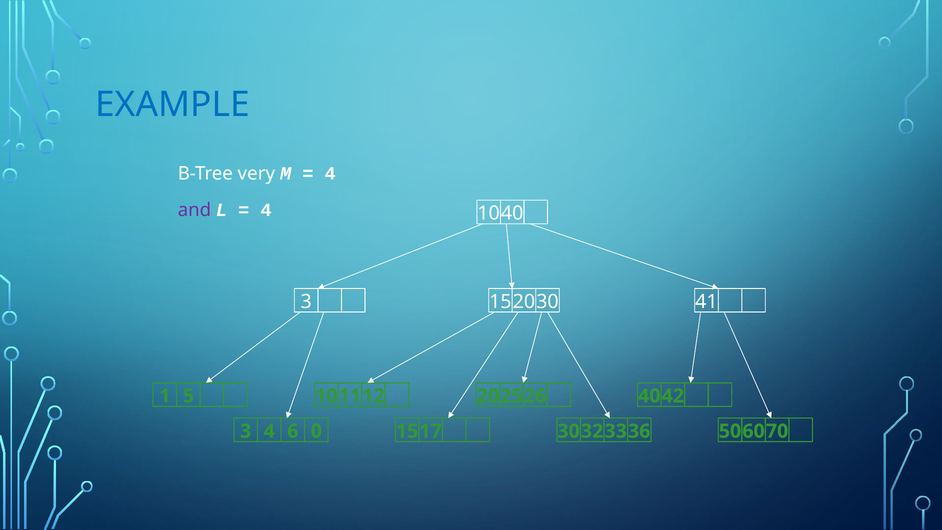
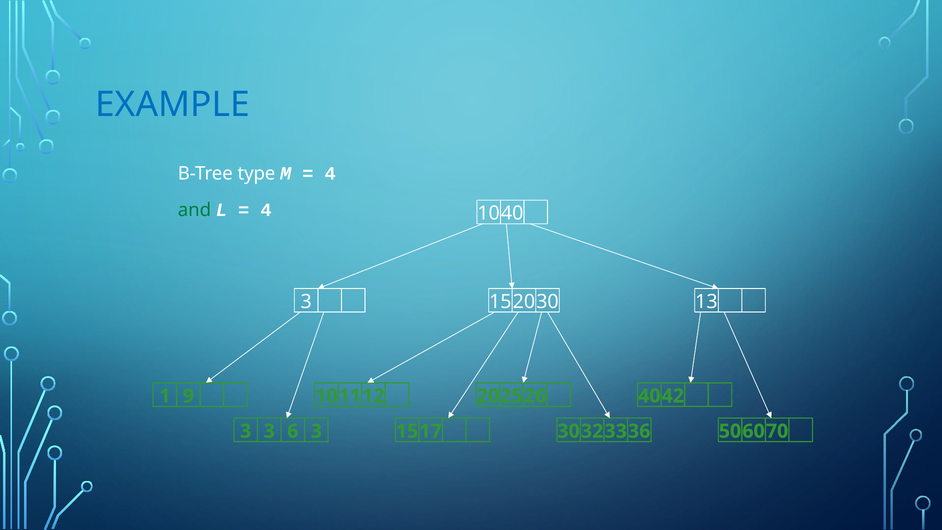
very: very -> type
and colour: purple -> green
41: 41 -> 13
5: 5 -> 9
3 4: 4 -> 3
6 0: 0 -> 3
